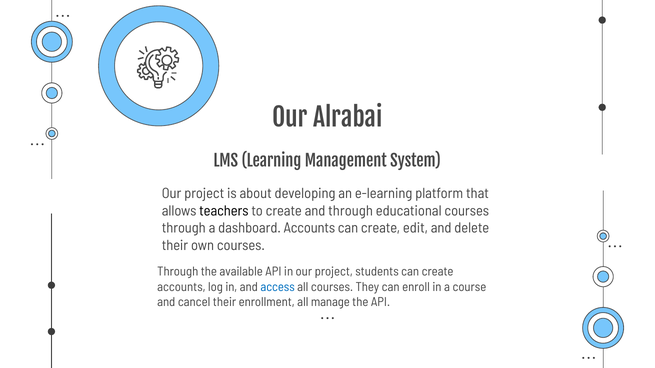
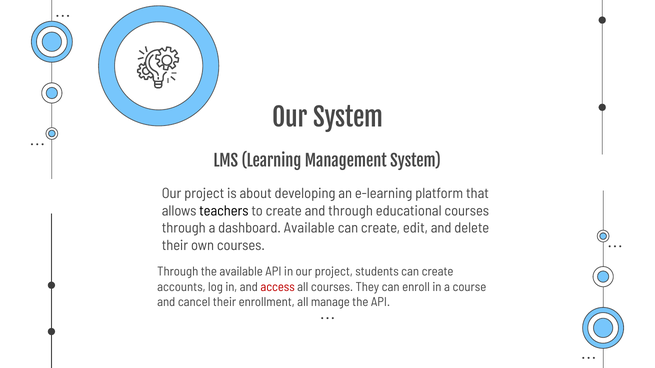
Our Alrabai: Alrabai -> System
dashboard Accounts: Accounts -> Available
access colour: blue -> red
